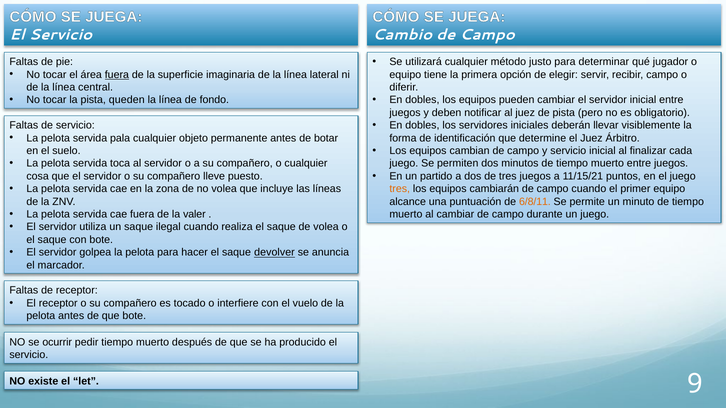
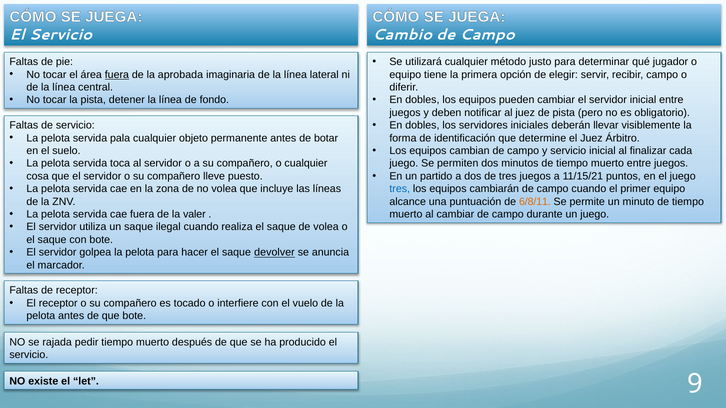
superficie: superficie -> aprobada
queden: queden -> detener
tres at (400, 189) colour: orange -> blue
ocurrir: ocurrir -> rajada
